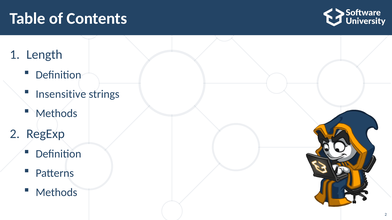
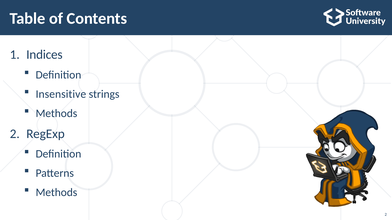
Length: Length -> Indices
